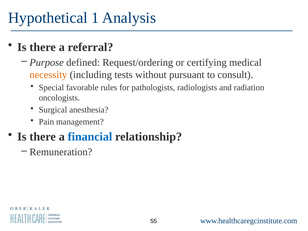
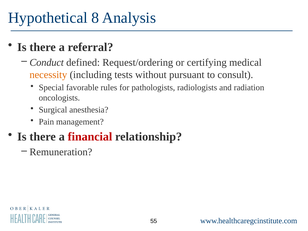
1: 1 -> 8
Purpose: Purpose -> Conduct
financial colour: blue -> red
